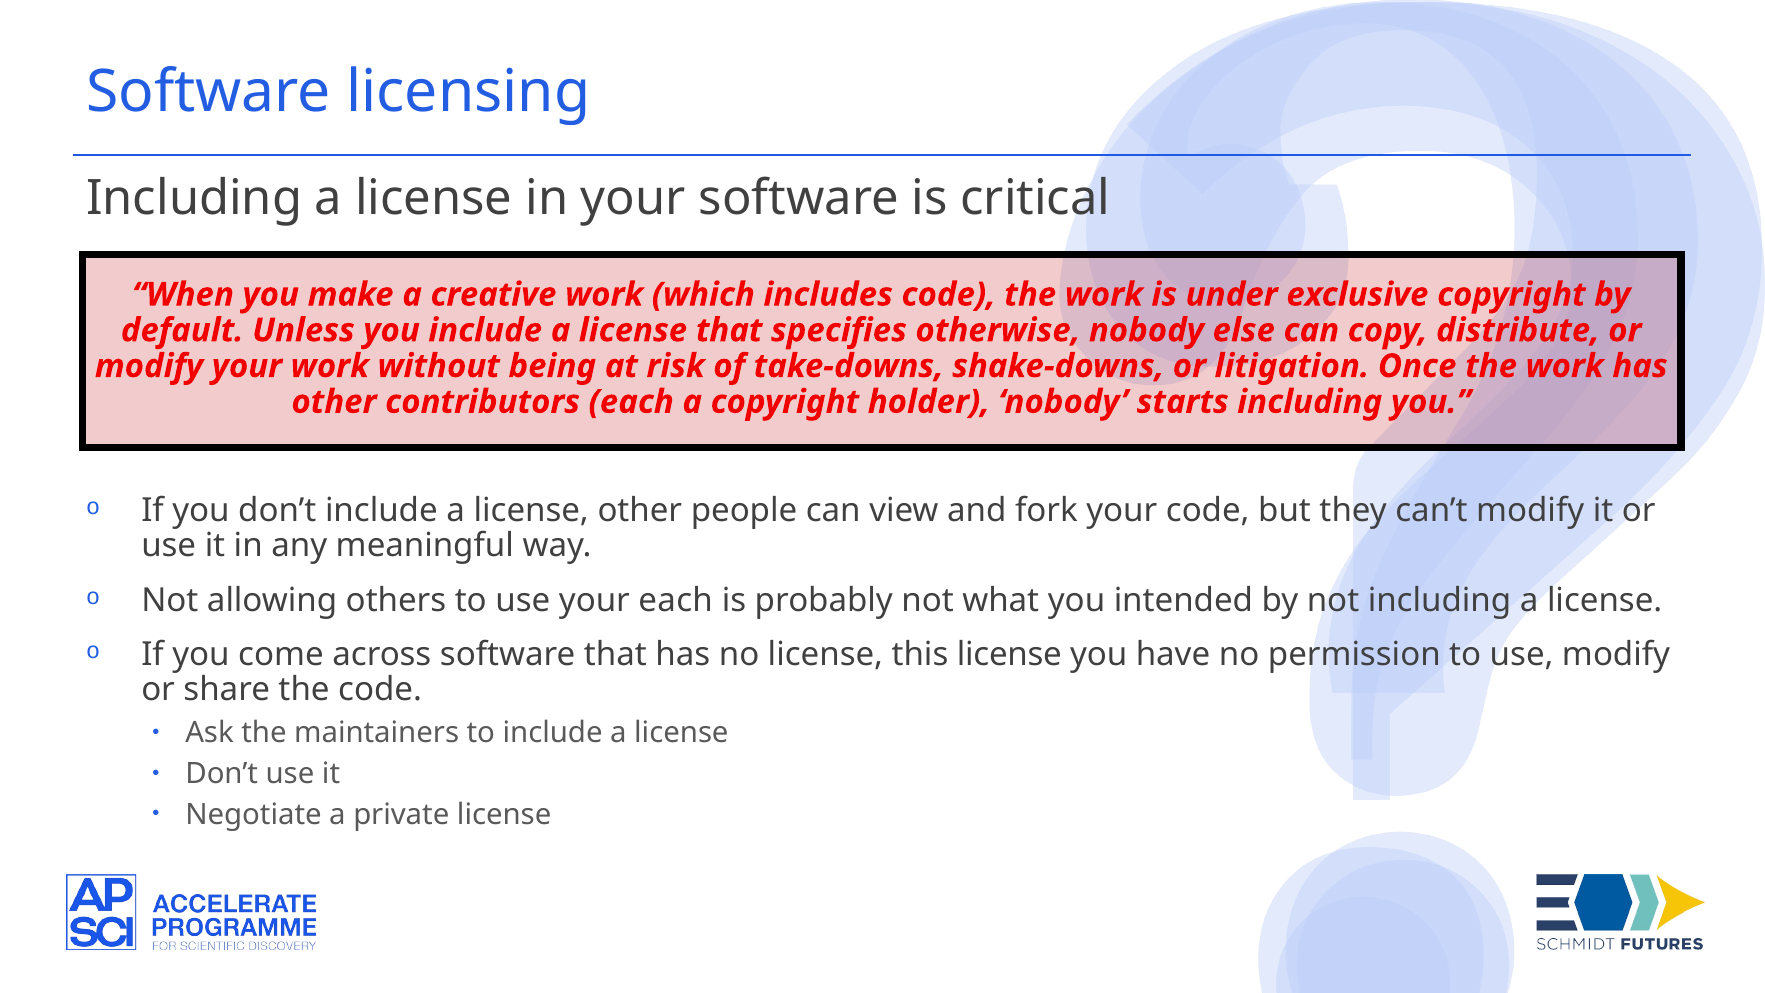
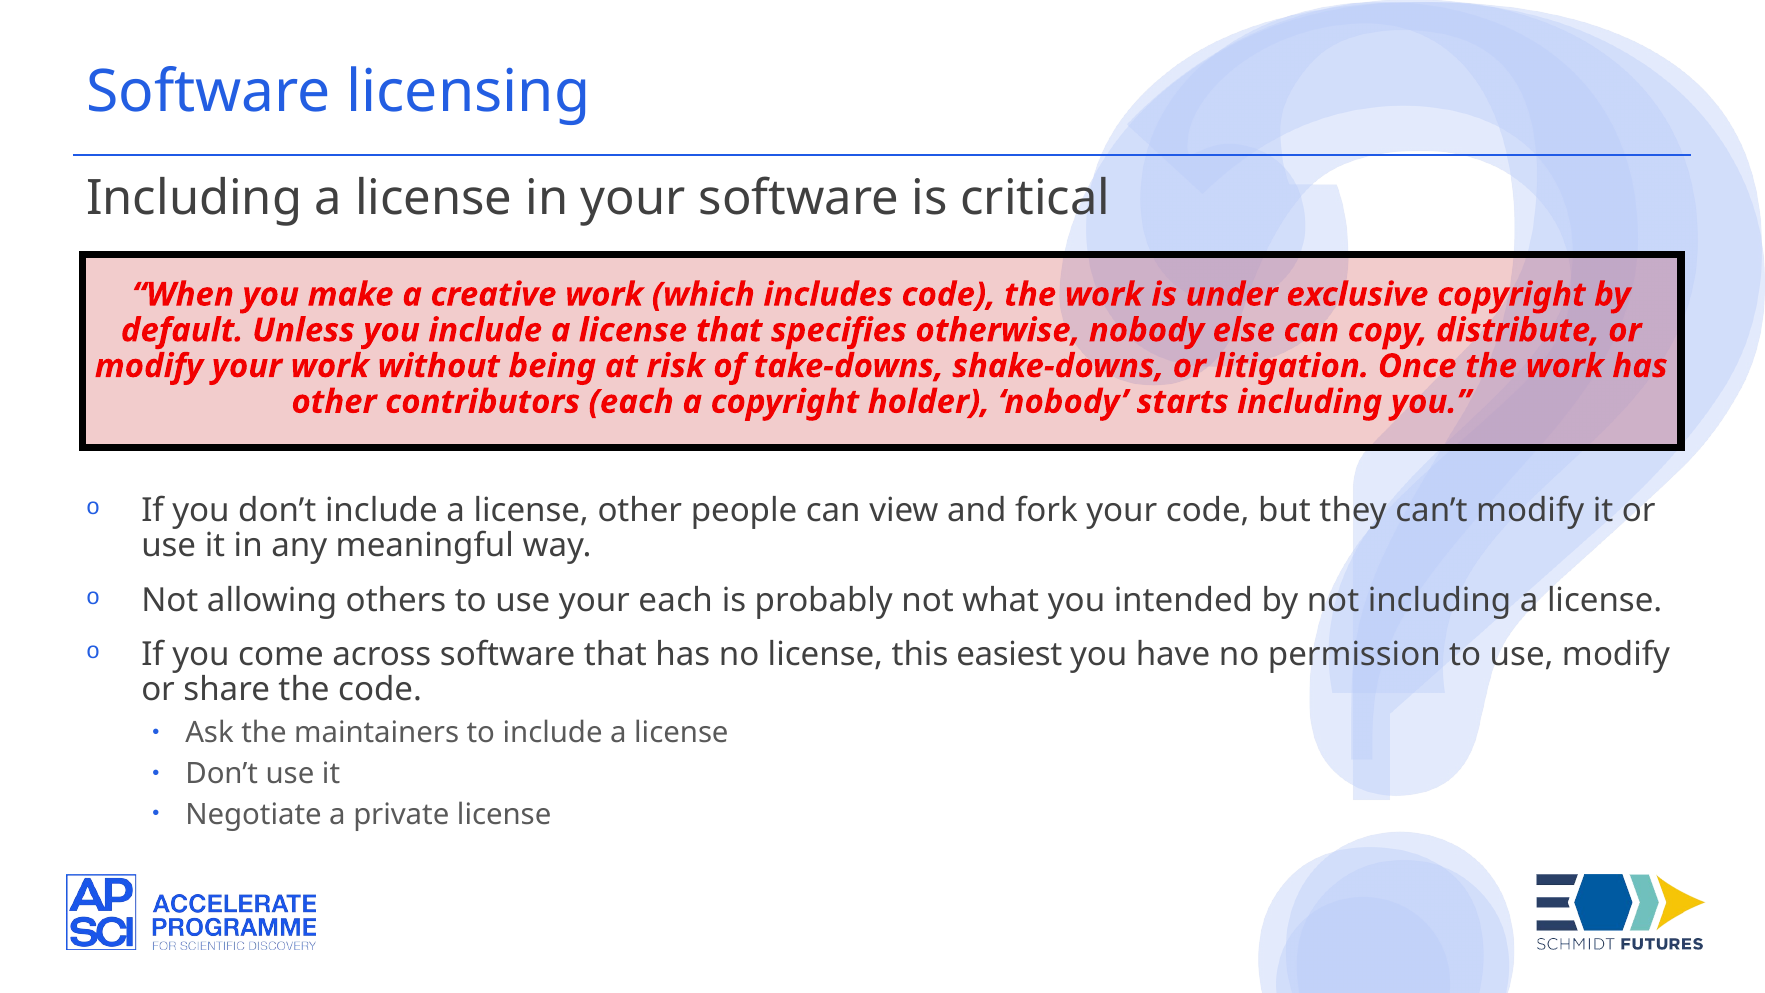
this license: license -> easiest
